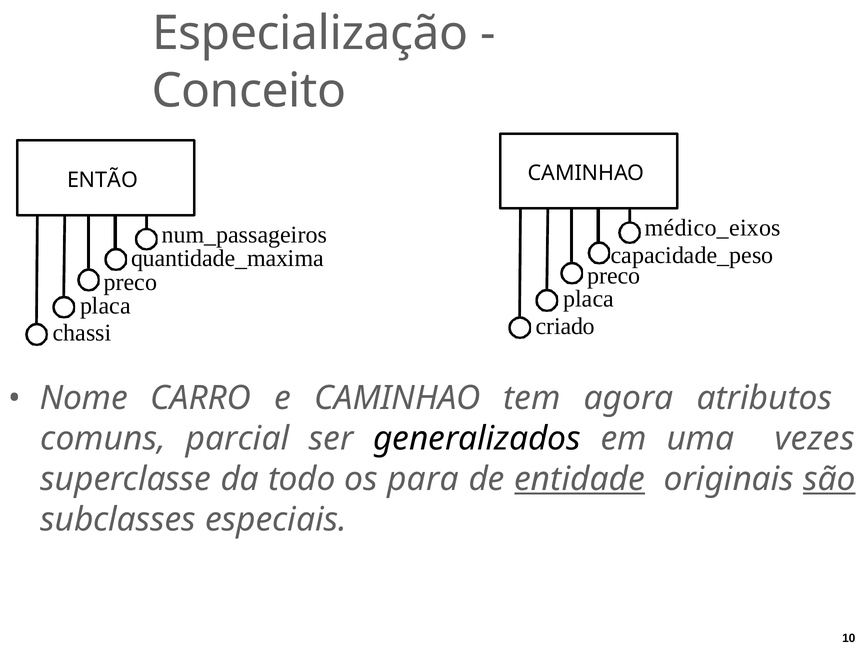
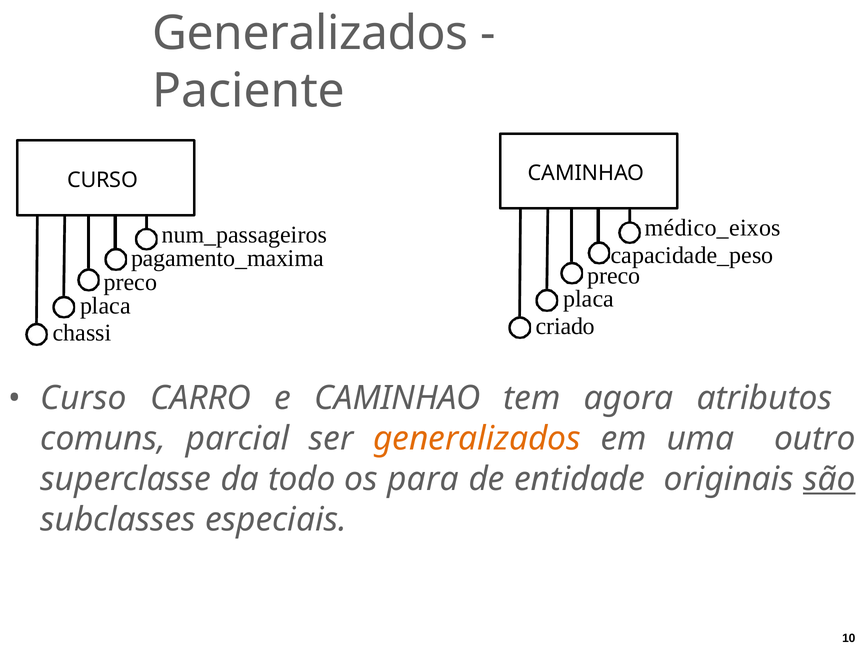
Especialização at (310, 33): Especialização -> Generalizados
Conceito: Conceito -> Paciente
ENTÃO at (102, 180): ENTÃO -> CURSO
quantidade_maxima: quantidade_maxima -> pagamento_maxima
Nome at (84, 398): Nome -> Curso
generalizados at (477, 439) colour: black -> orange
vezes: vezes -> outro
entidade underline: present -> none
